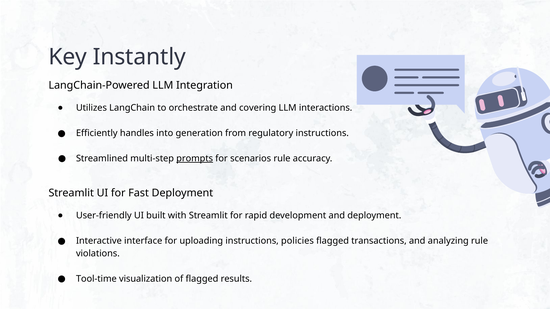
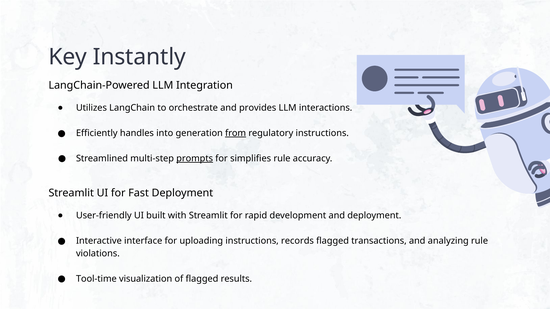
covering: covering -> provides
from underline: none -> present
scenarios: scenarios -> simplifies
policies: policies -> records
